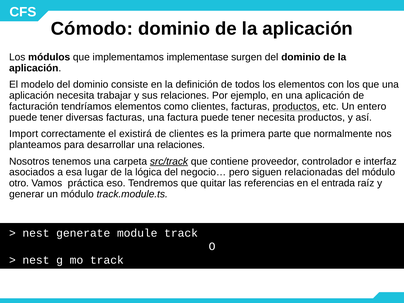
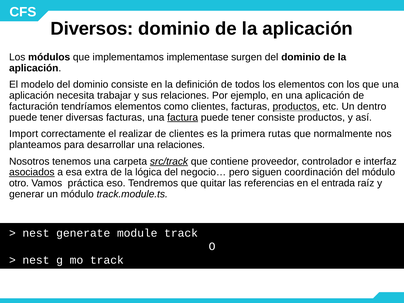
Cómodo: Cómodo -> Diversos
entero: entero -> dentro
factura underline: none -> present
tener necesita: necesita -> consiste
existirá: existirá -> realizar
parte: parte -> rutas
asociados underline: none -> present
lugar: lugar -> extra
relacionadas: relacionadas -> coordinación
